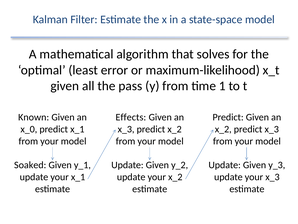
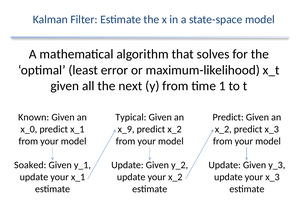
pass: pass -> next
Effects: Effects -> Typical
x_3 at (126, 129): x_3 -> x_9
